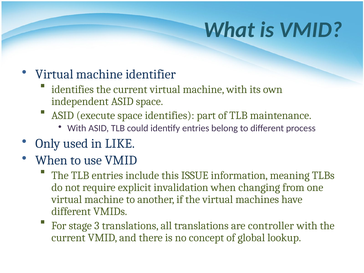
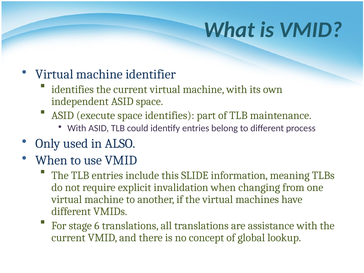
LIKE: LIKE -> ALSO
ISSUE: ISSUE -> SLIDE
3: 3 -> 6
controller: controller -> assistance
